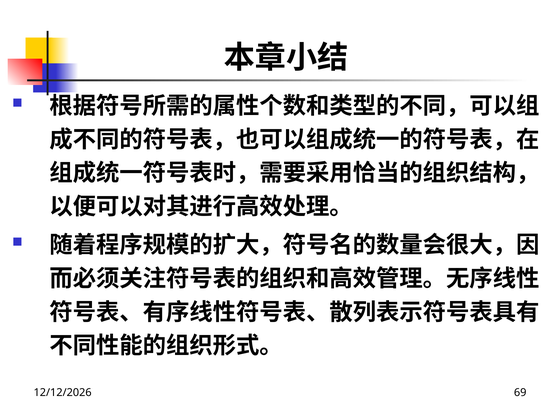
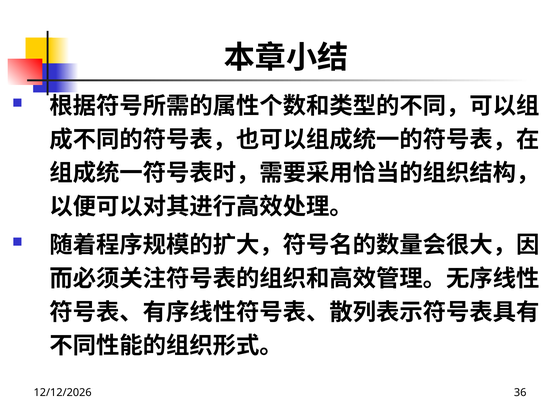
69: 69 -> 36
